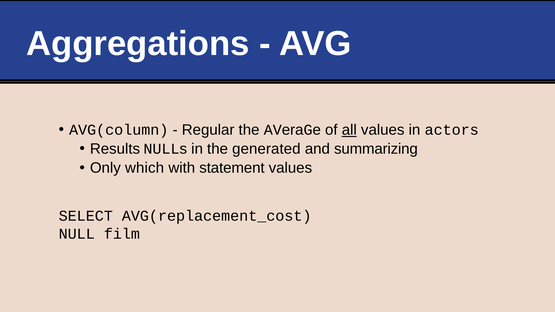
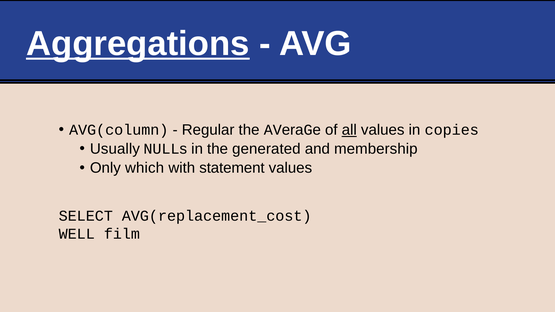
Aggregations underline: none -> present
actors: actors -> copies
Results: Results -> Usually
summarizing: summarizing -> membership
NULL at (77, 234): NULL -> WELL
